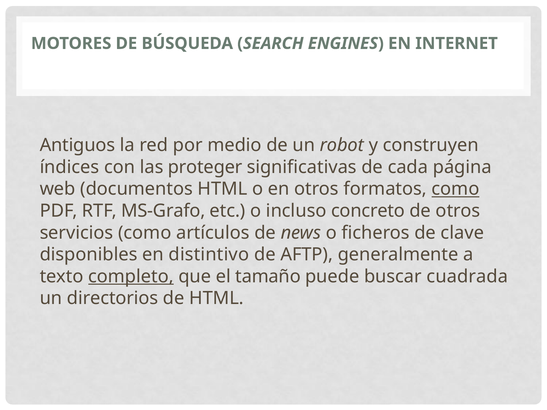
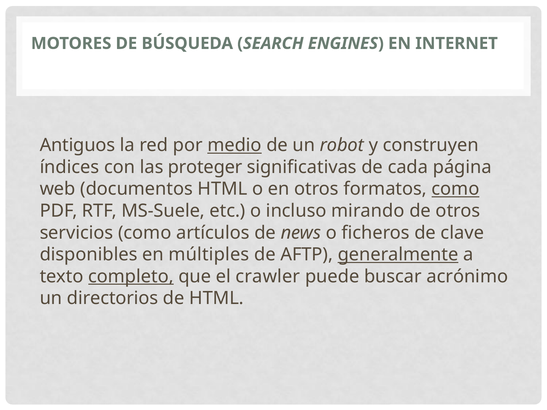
medio underline: none -> present
MS-Grafo: MS-Grafo -> MS-Suele
concreto: concreto -> mirando
distintivo: distintivo -> múltiples
generalmente underline: none -> present
tamaño: tamaño -> crawler
cuadrada: cuadrada -> acrónimo
